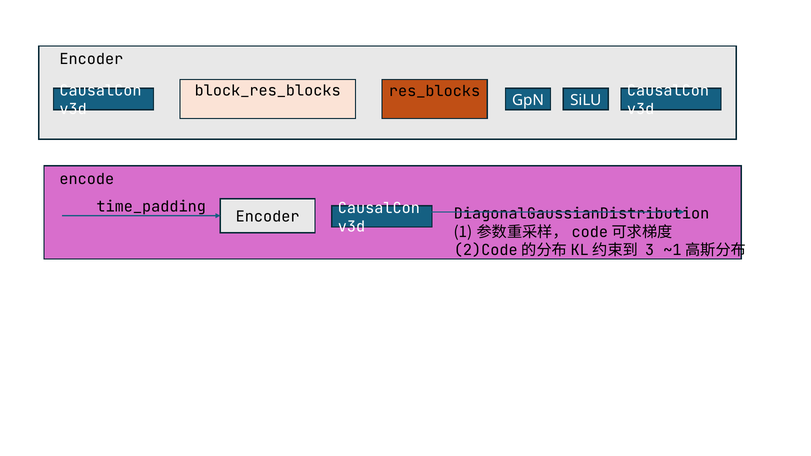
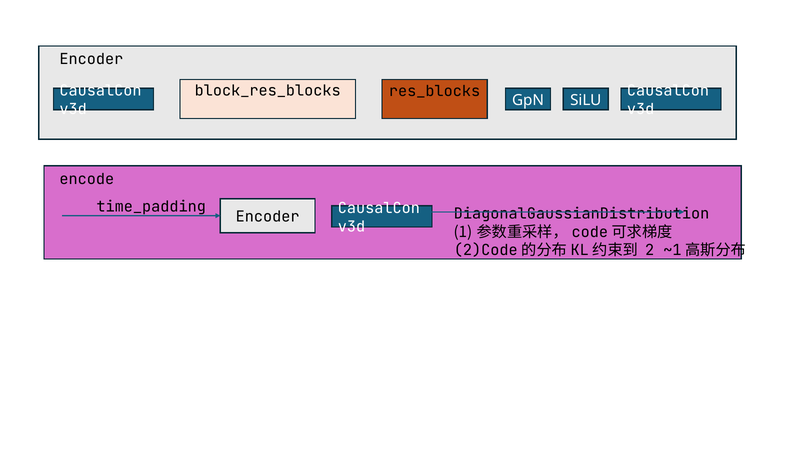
3: 3 -> 2
